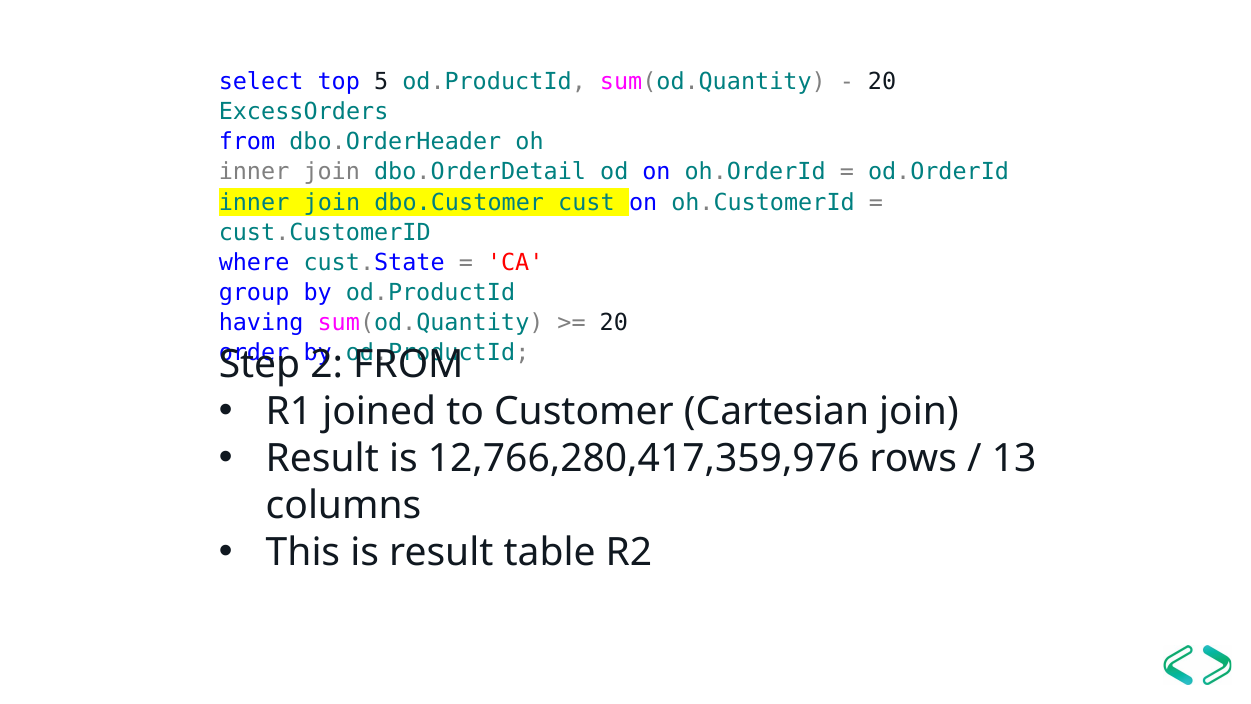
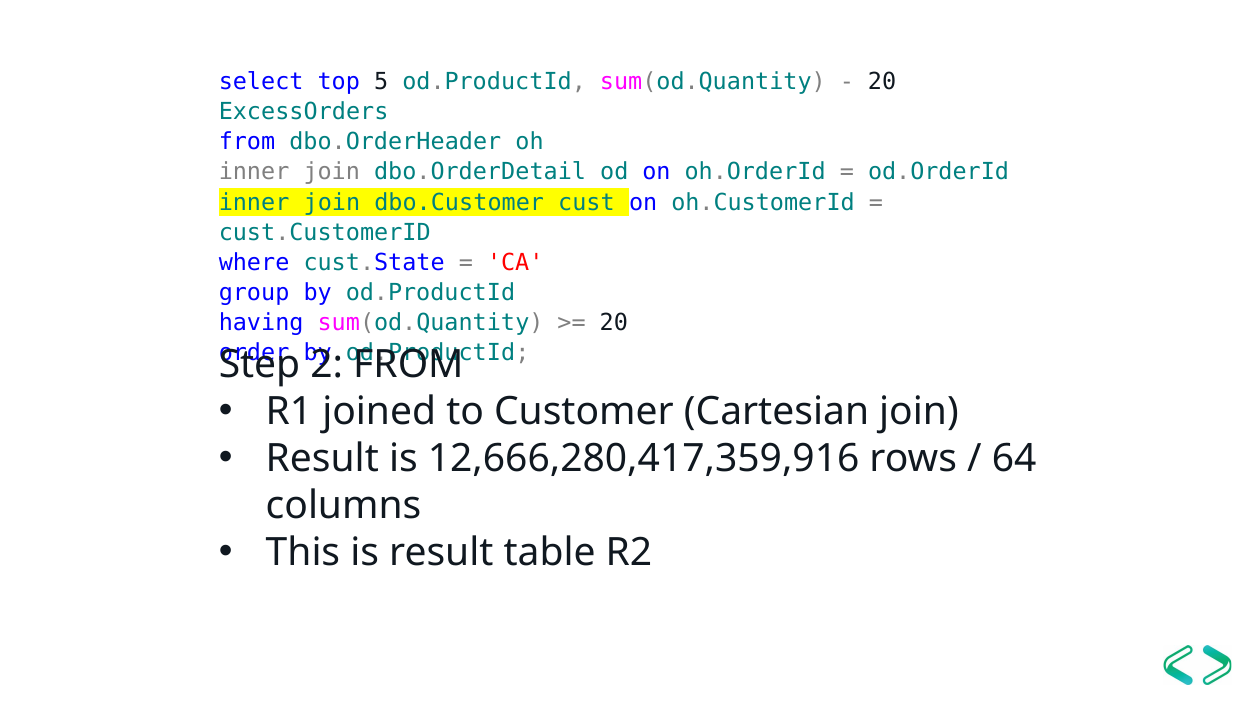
12,766,280,417,359,976: 12,766,280,417,359,976 -> 12,666,280,417,359,916
13: 13 -> 64
